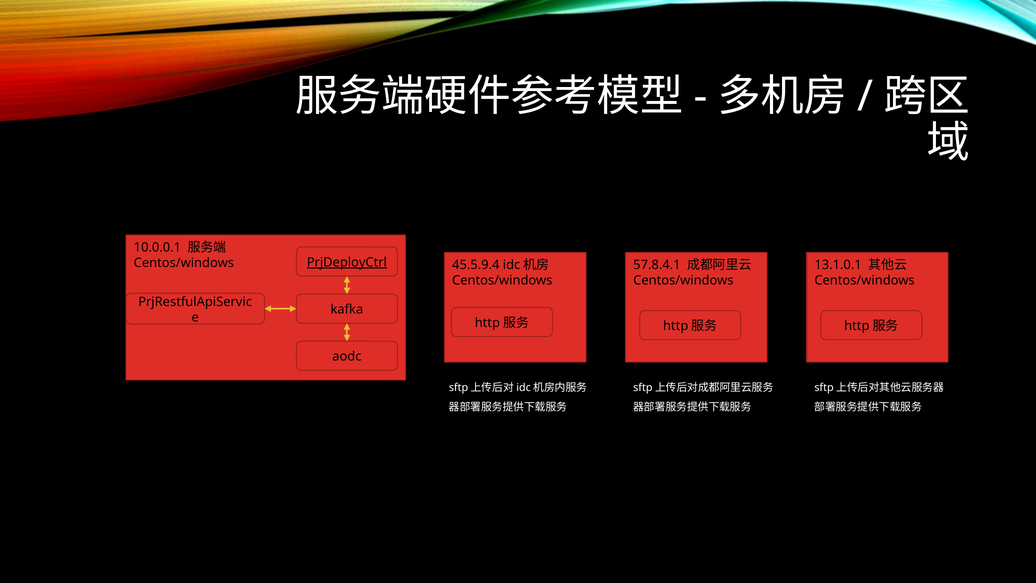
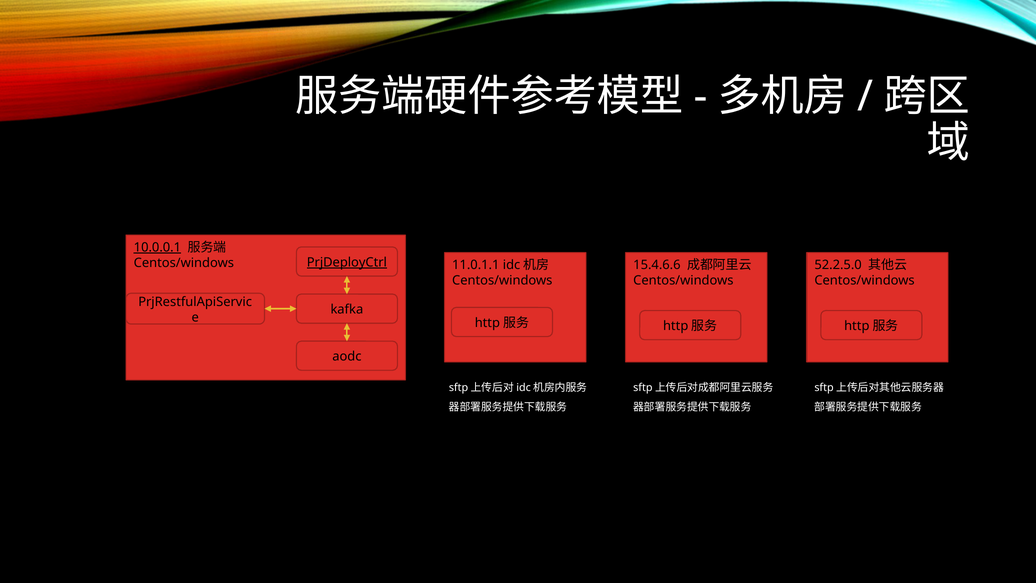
10.0.0.1 underline: none -> present
45.5.9.4: 45.5.9.4 -> 11.0.1.1
57.8.4.1: 57.8.4.1 -> 15.4.6.6
13.1.0.1: 13.1.0.1 -> 52.2.5.0
